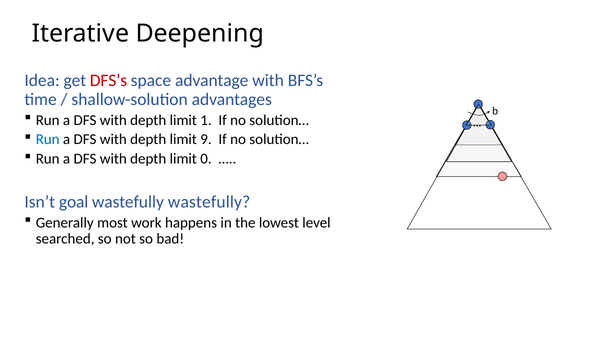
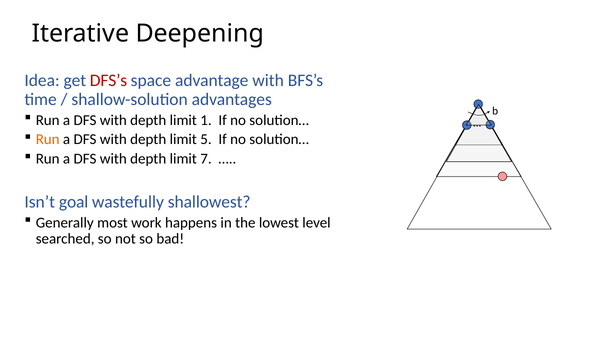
Run at (48, 139) colour: blue -> orange
9: 9 -> 5
0: 0 -> 7
wastefully wastefully: wastefully -> shallowest
